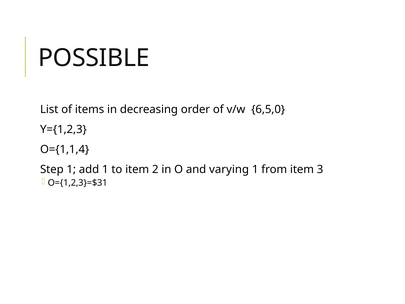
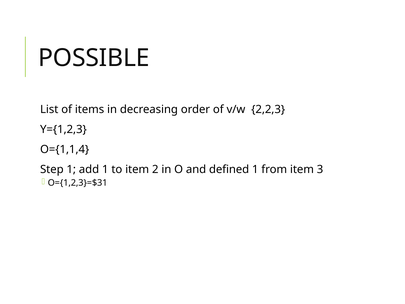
6,5,0: 6,5,0 -> 2,2,3
varying: varying -> defined
